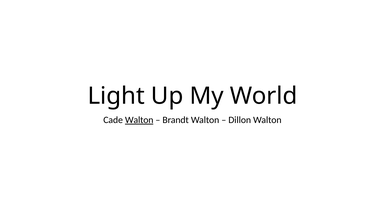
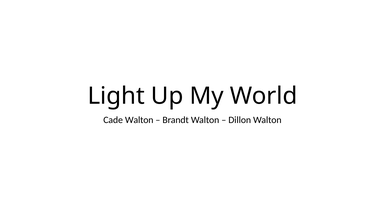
Walton at (139, 120) underline: present -> none
